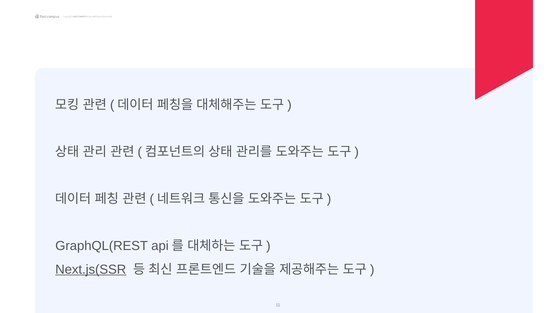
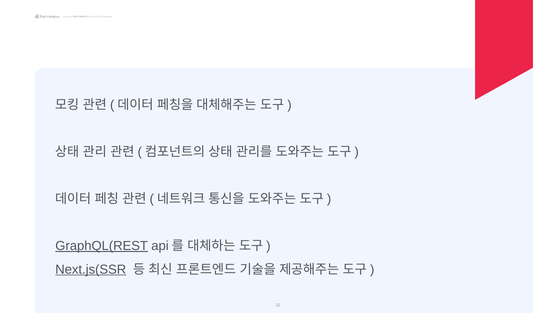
GraphQL(REST underline: none -> present
